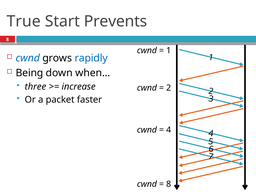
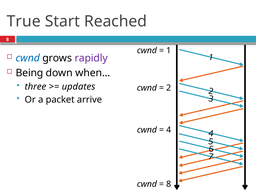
Prevents: Prevents -> Reached
rapidly colour: blue -> purple
increase: increase -> updates
faster: faster -> arrive
